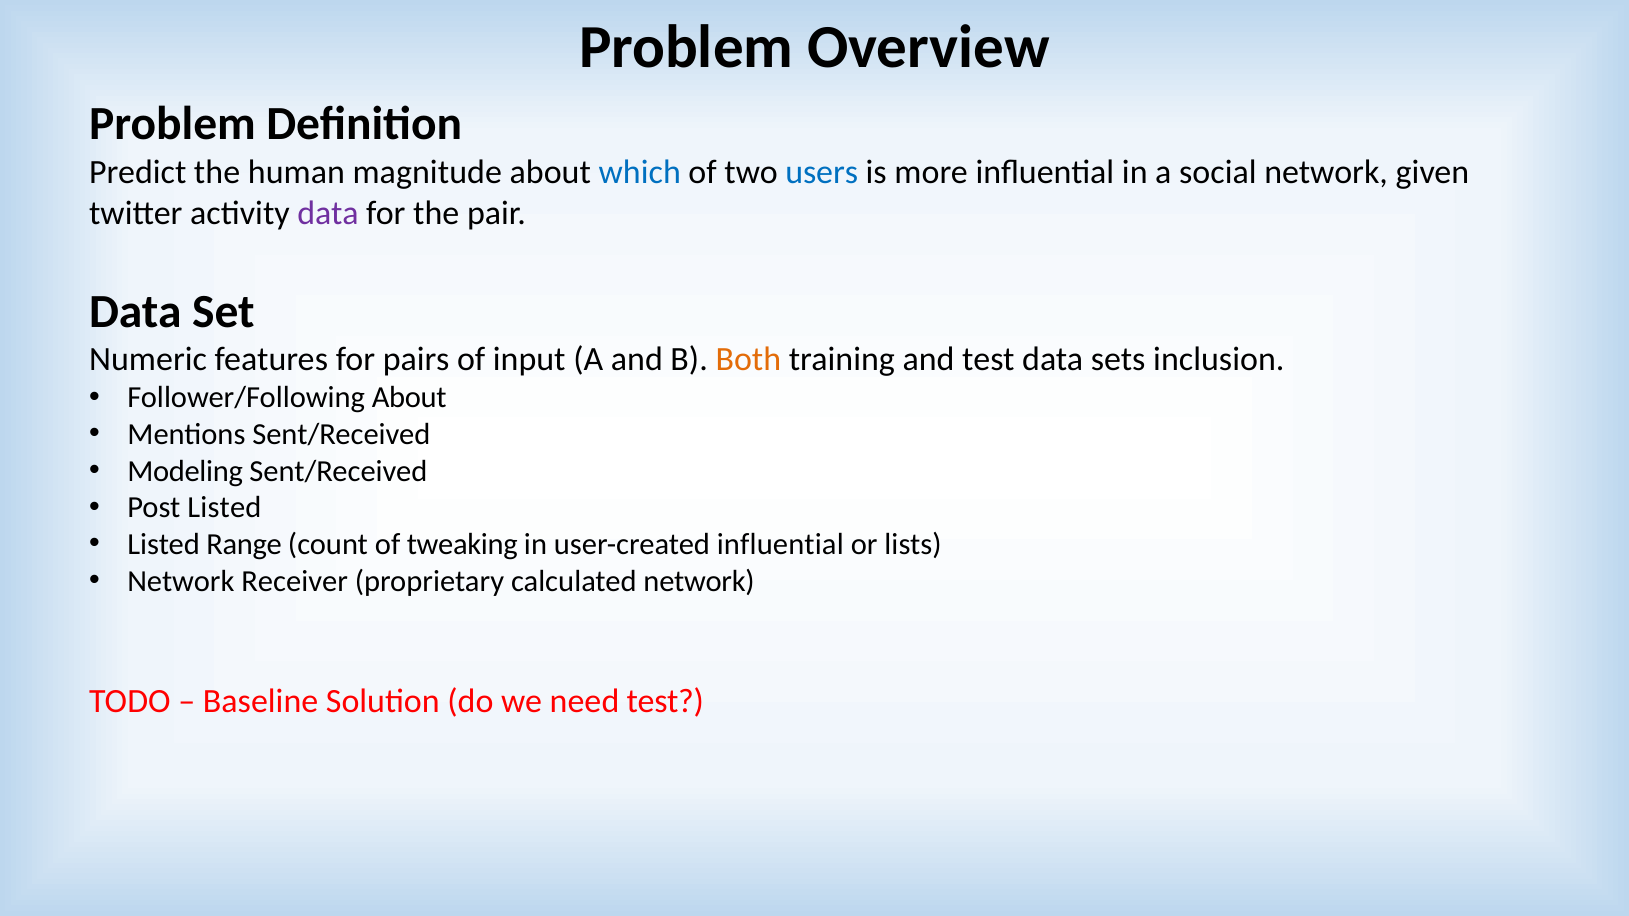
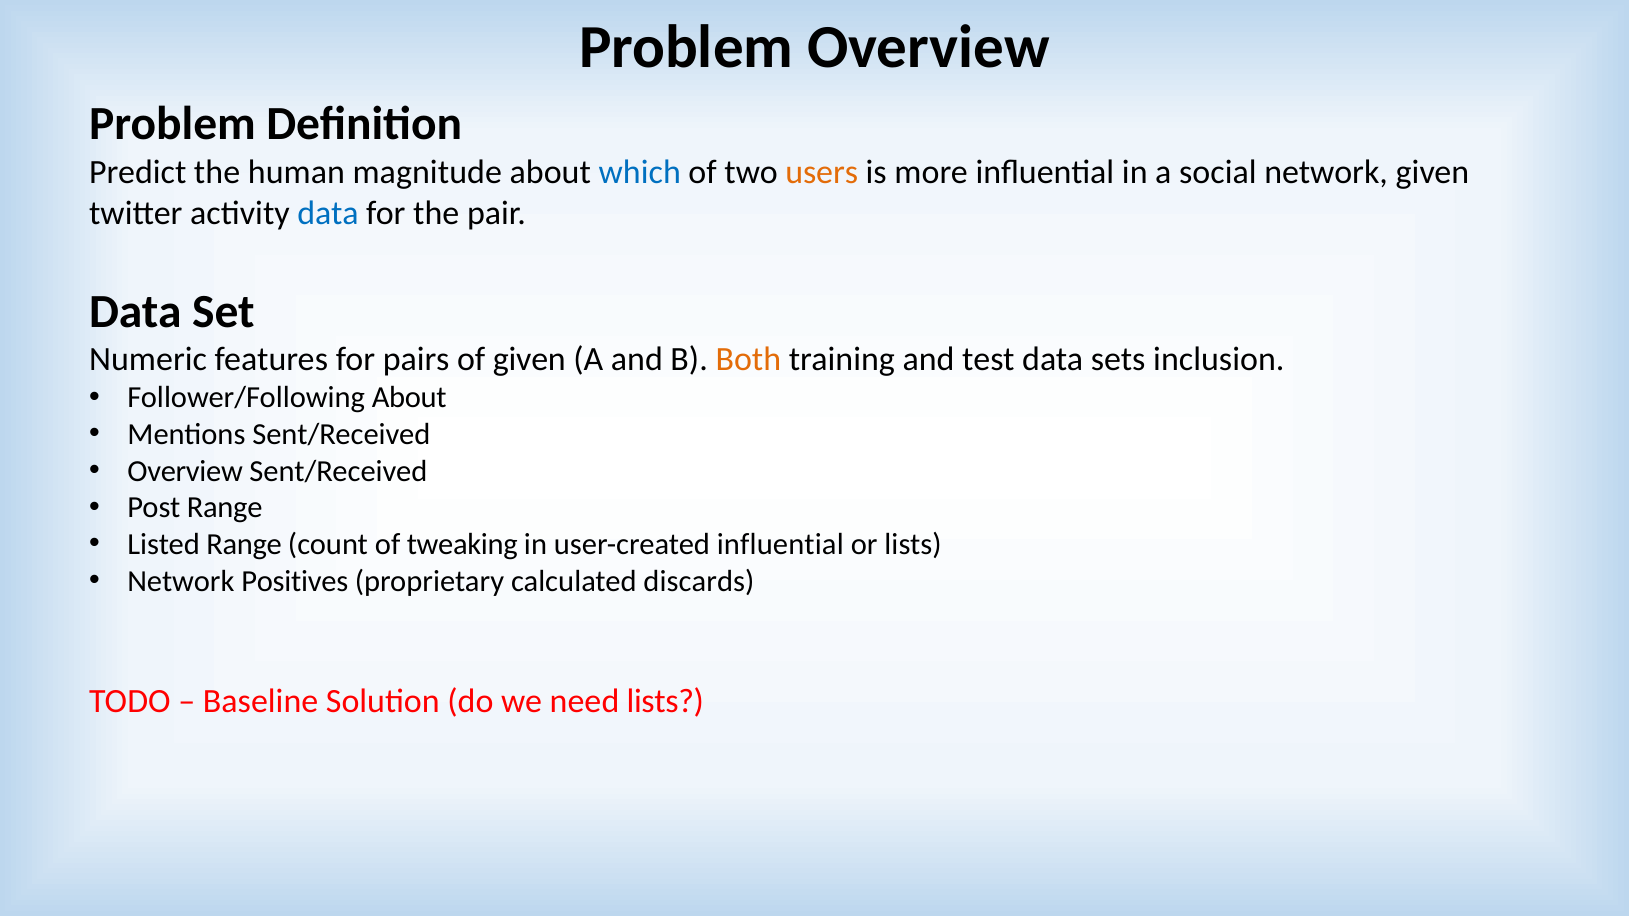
users colour: blue -> orange
data at (328, 213) colour: purple -> blue
of input: input -> given
Modeling at (185, 471): Modeling -> Overview
Post Listed: Listed -> Range
Receiver: Receiver -> Positives
calculated network: network -> discards
need test: test -> lists
